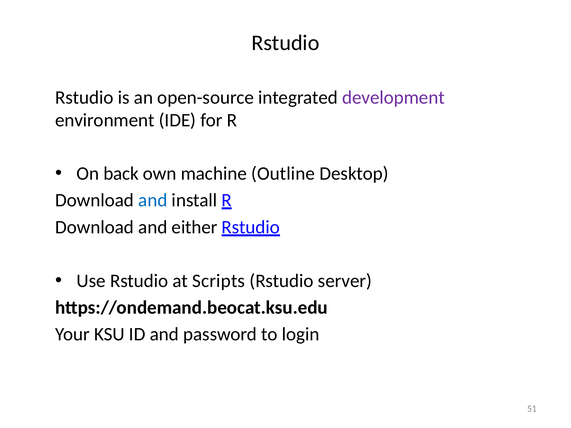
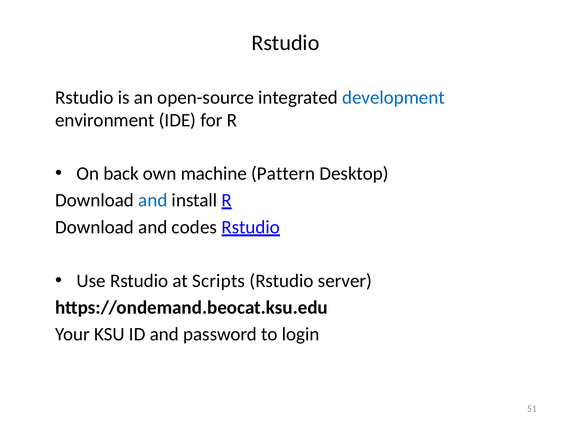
development colour: purple -> blue
Outline: Outline -> Pattern
either: either -> codes
